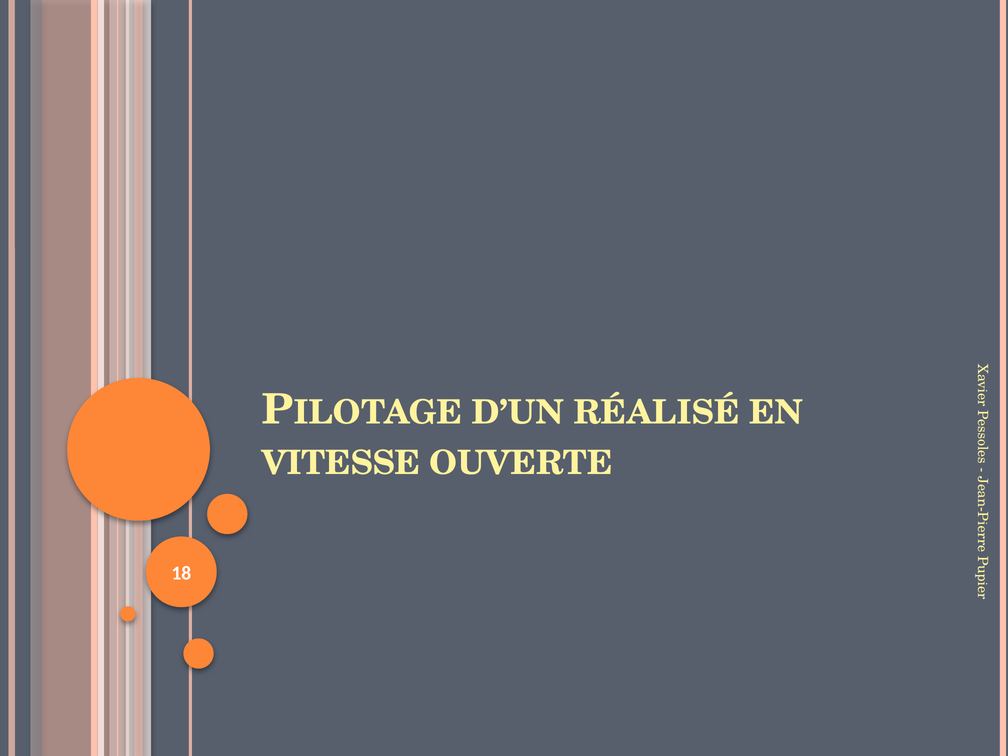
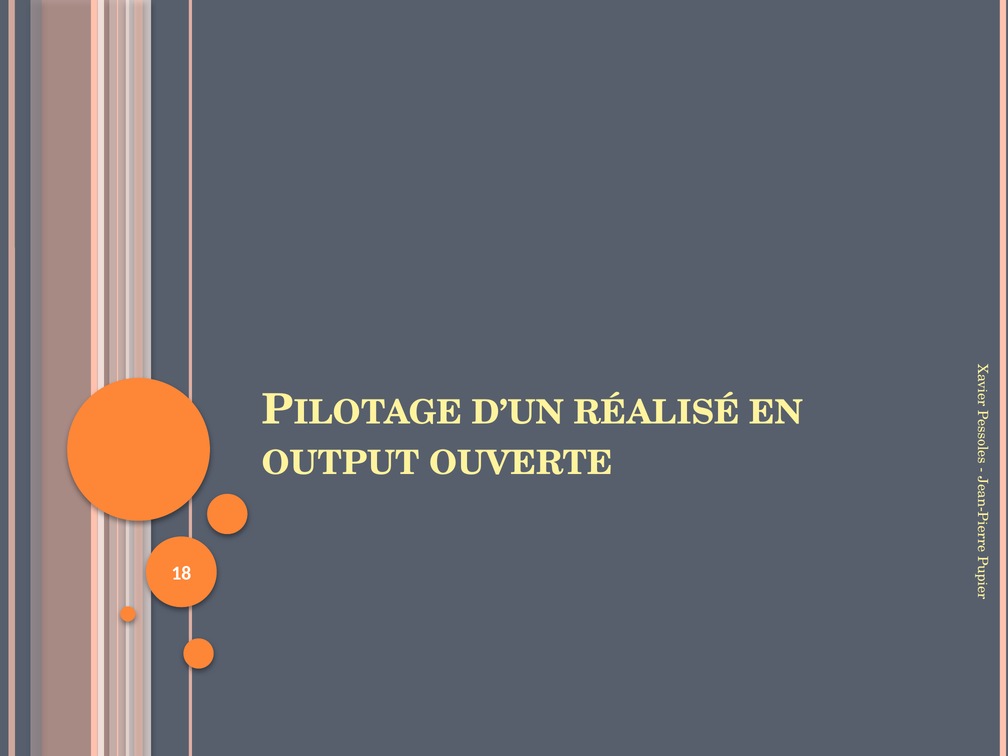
VITESSE: VITESSE -> OUTPUT
